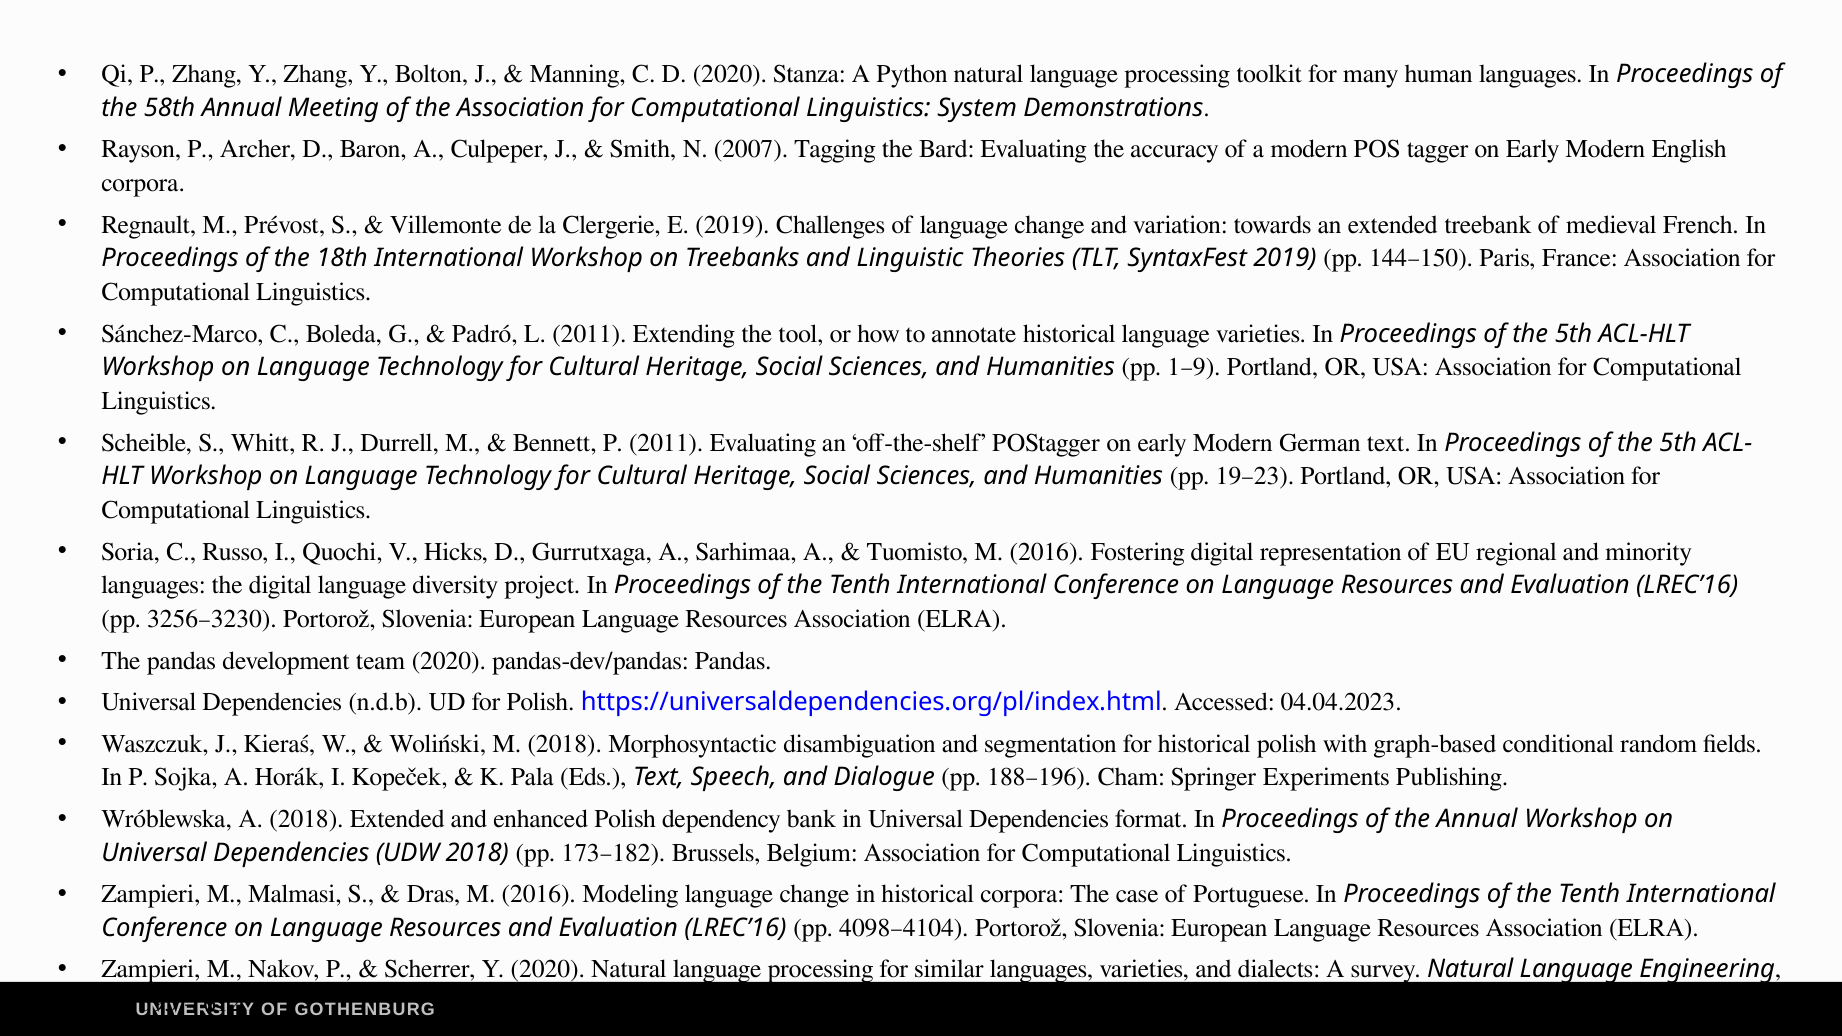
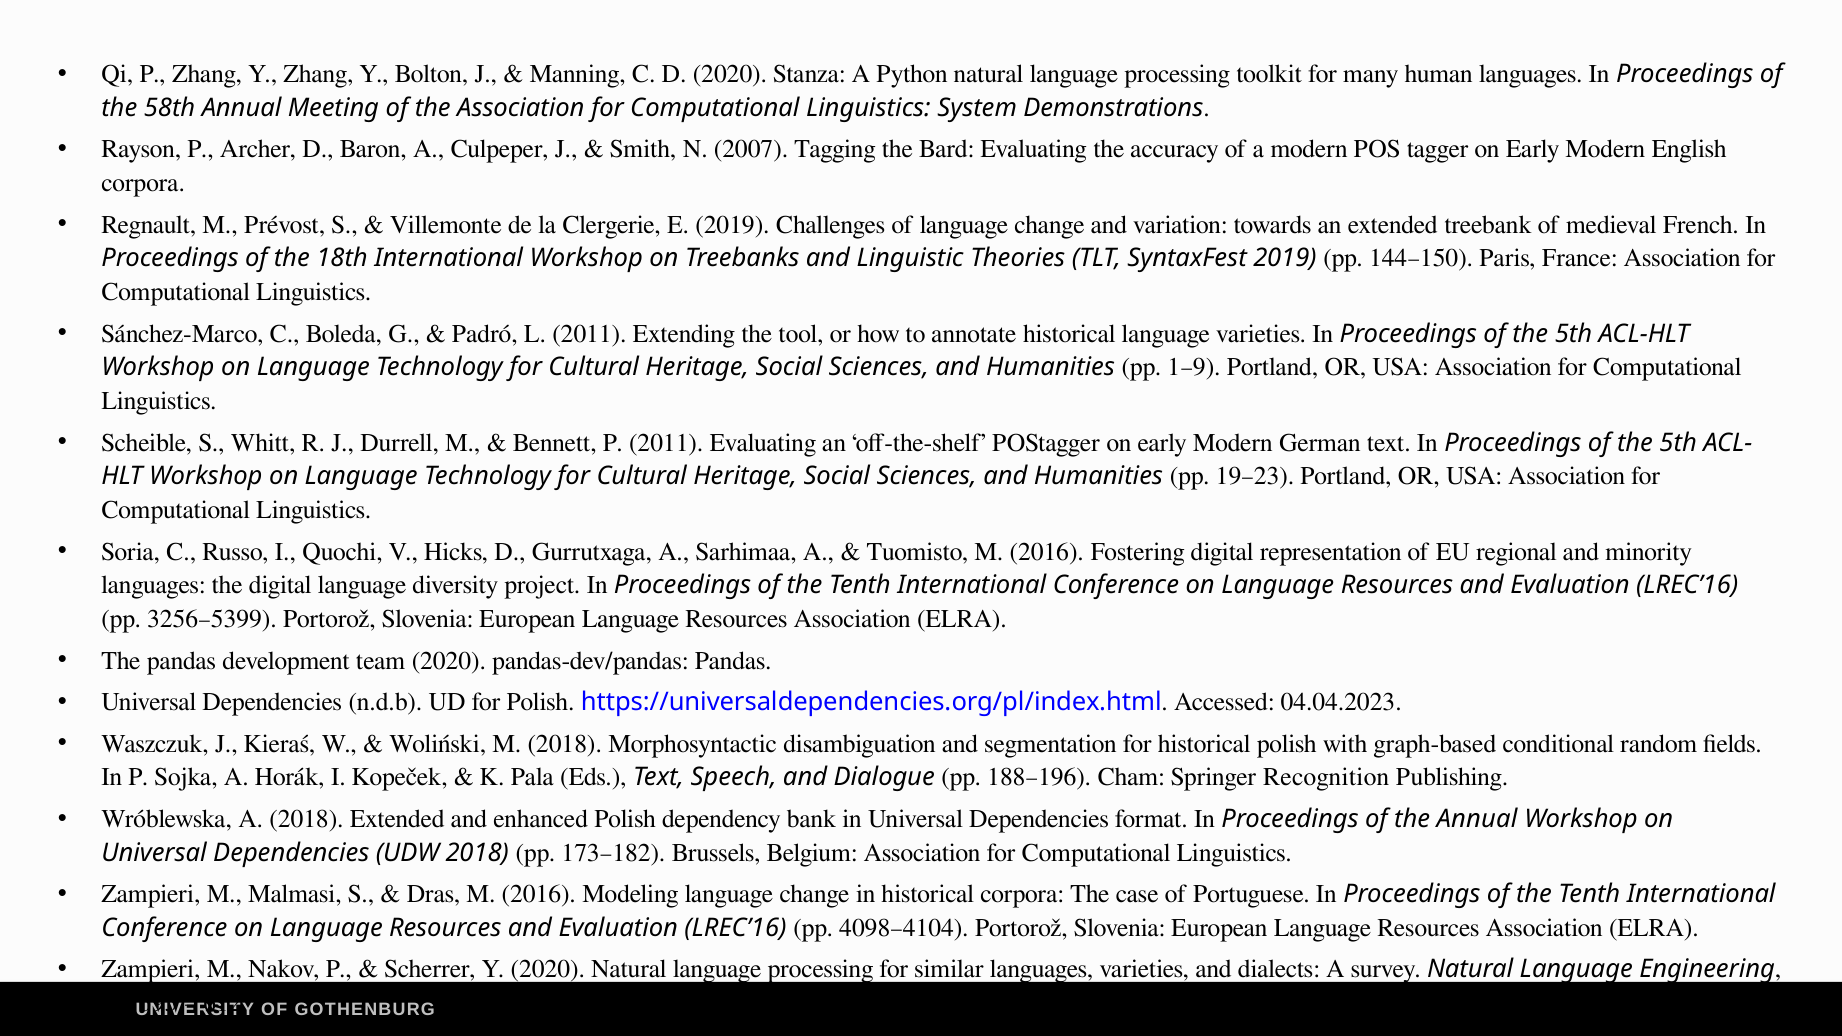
3256–3230: 3256–3230 -> 3256–5399
Experiments: Experiments -> Recognition
